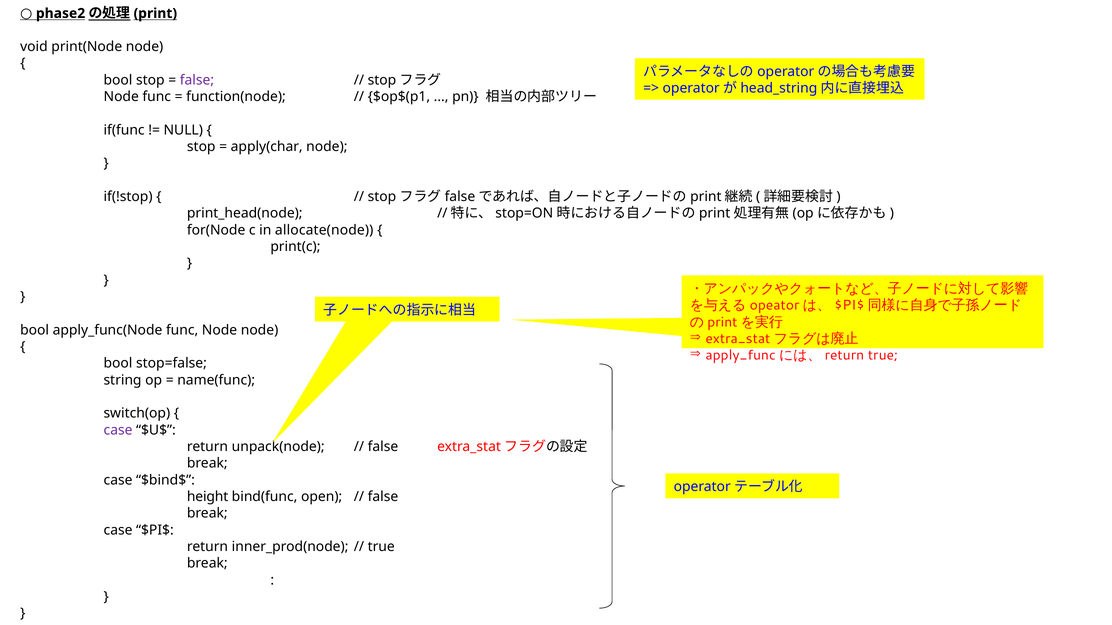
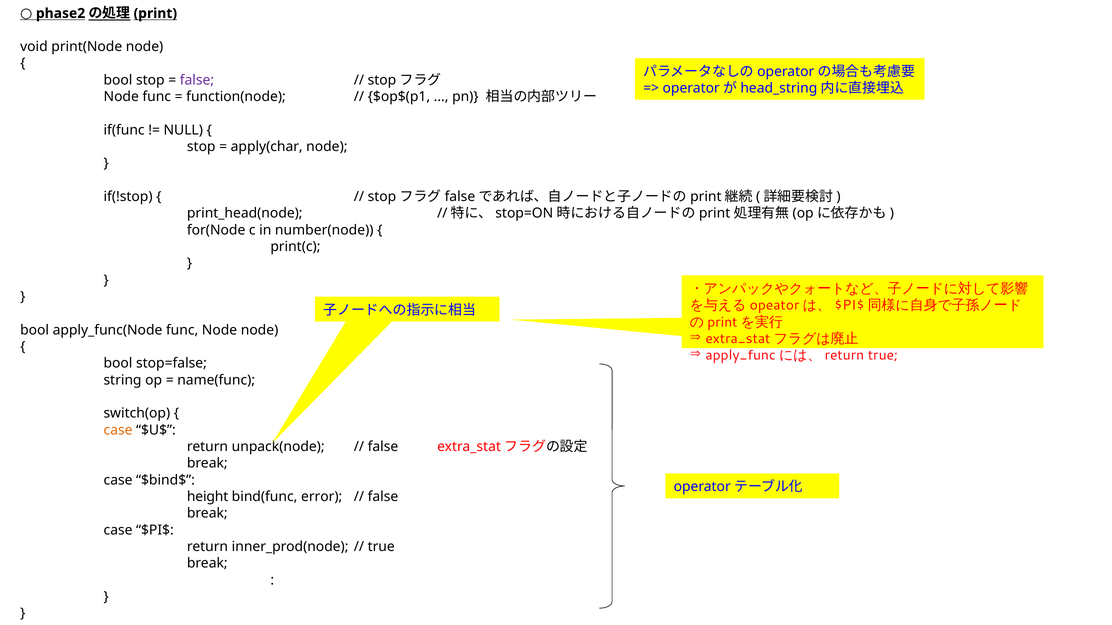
allocate(node: allocate(node -> number(node
case at (118, 430) colour: purple -> orange
open: open -> error
